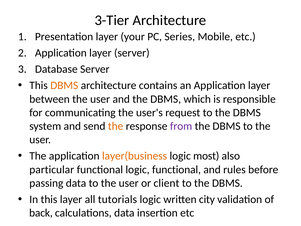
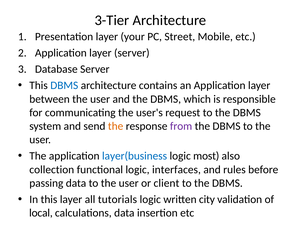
Series: Series -> Street
DBMS at (64, 85) colour: orange -> blue
layer(business colour: orange -> blue
particular: particular -> collection
logic functional: functional -> interfaces
back: back -> local
